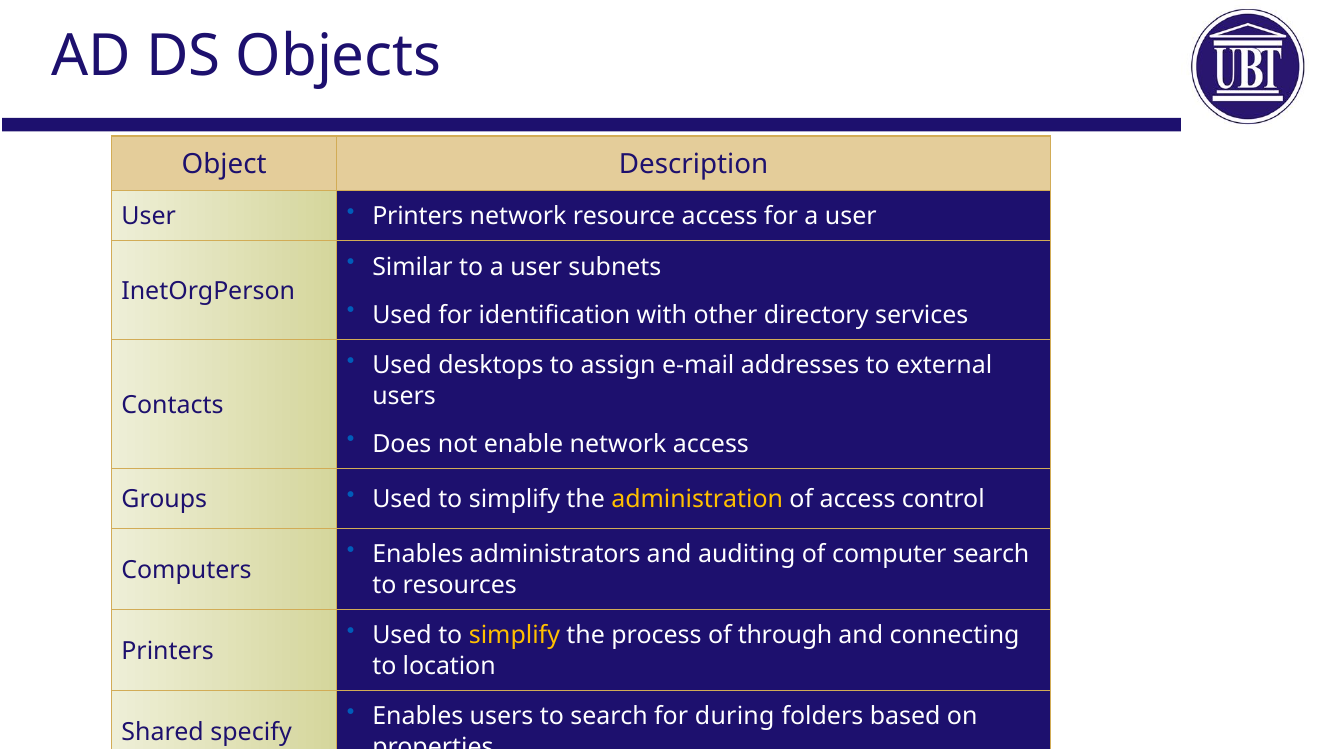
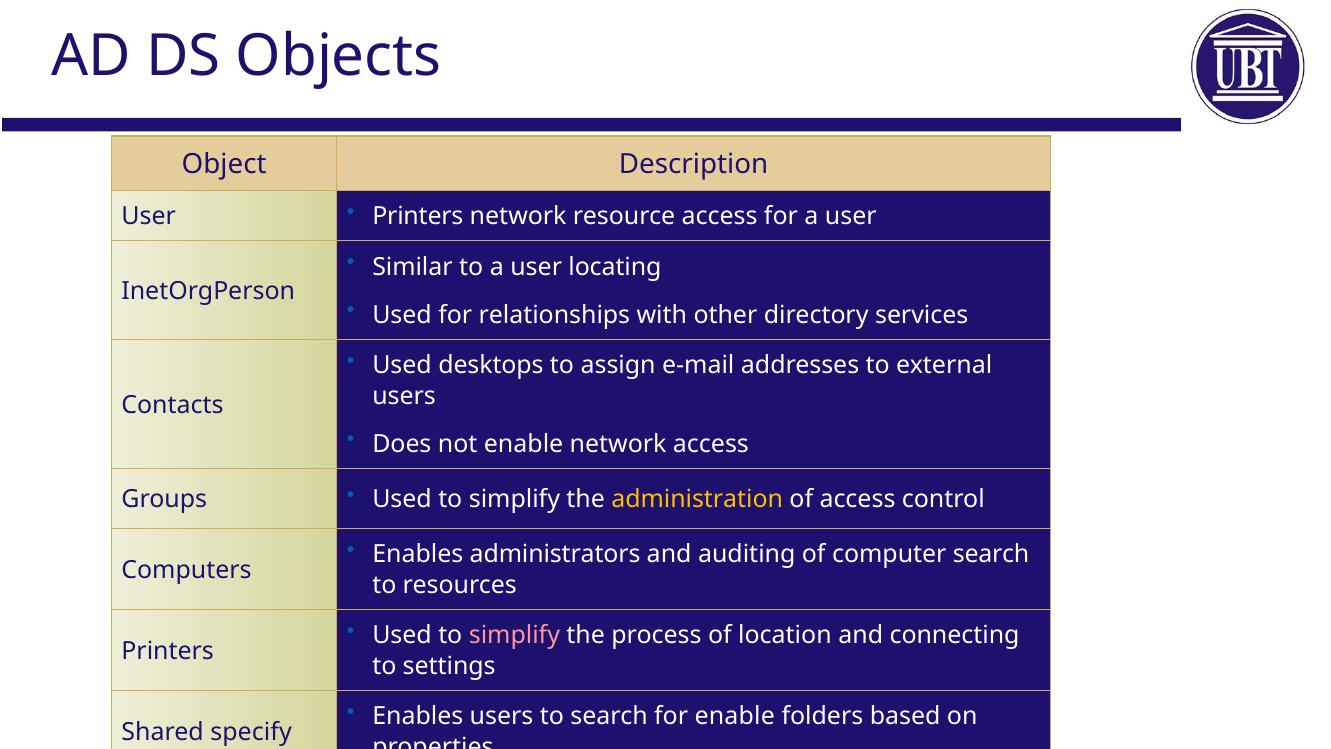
subnets: subnets -> locating
identification: identification -> relationships
simplify at (514, 635) colour: yellow -> pink
through: through -> location
location: location -> settings
for during: during -> enable
